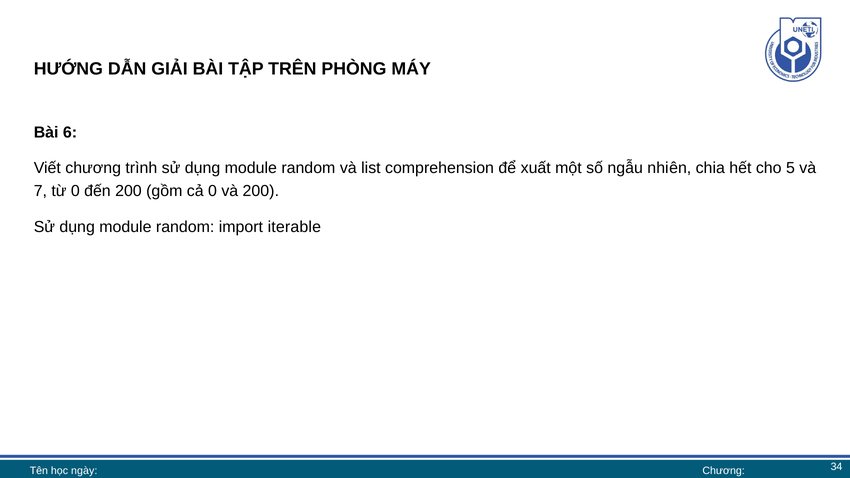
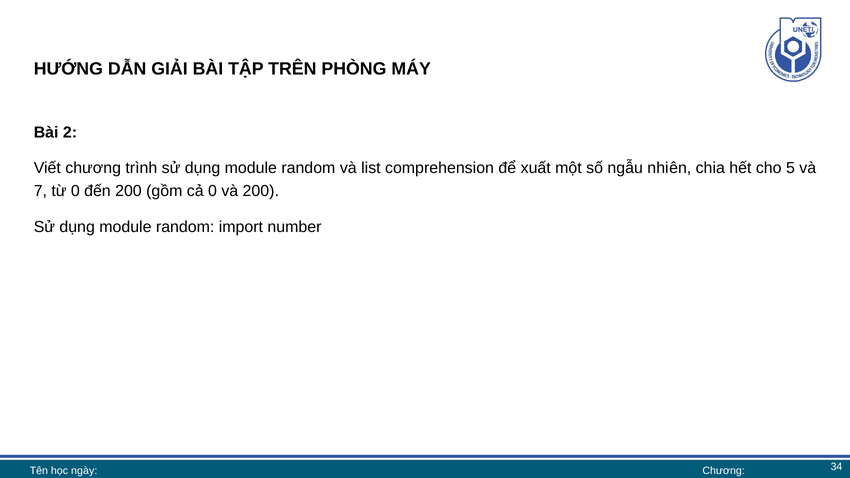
6: 6 -> 2
iterable: iterable -> number
